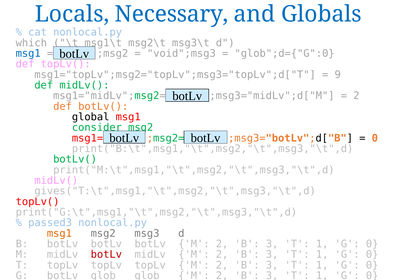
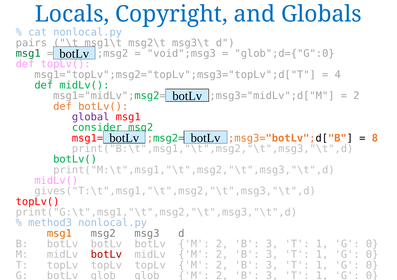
Necessary: Necessary -> Copyright
which: which -> pairs
msg1 at (28, 53) colour: blue -> green
9: 9 -> 4
global colour: black -> purple
0 at (375, 138): 0 -> 8
passed3: passed3 -> method3
